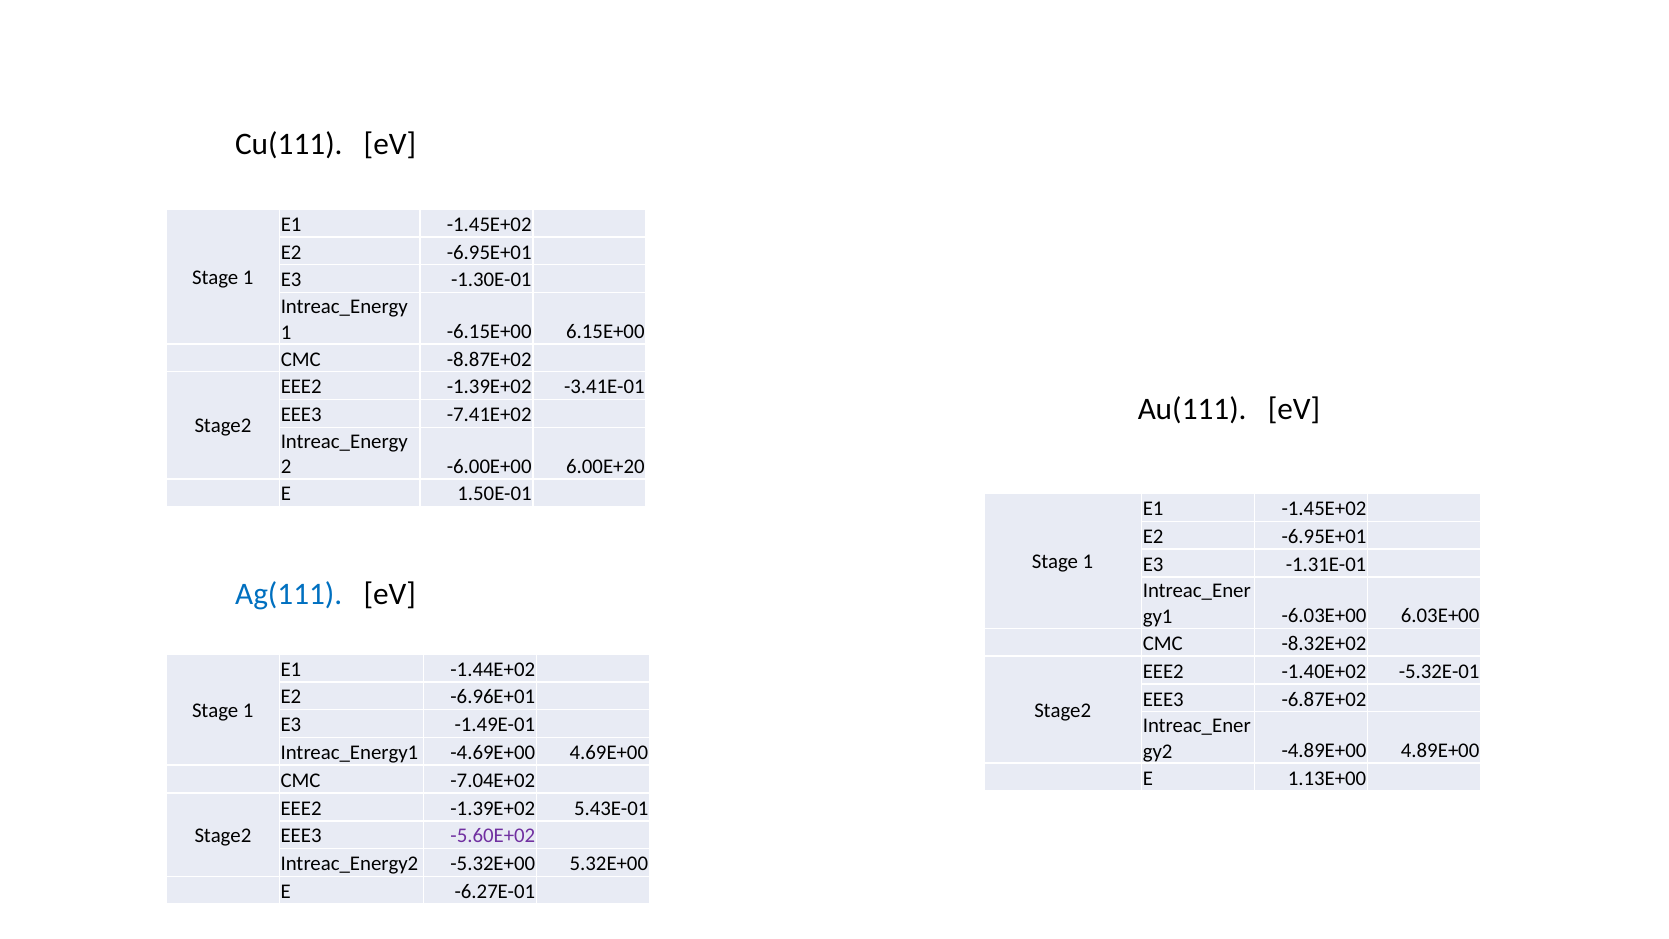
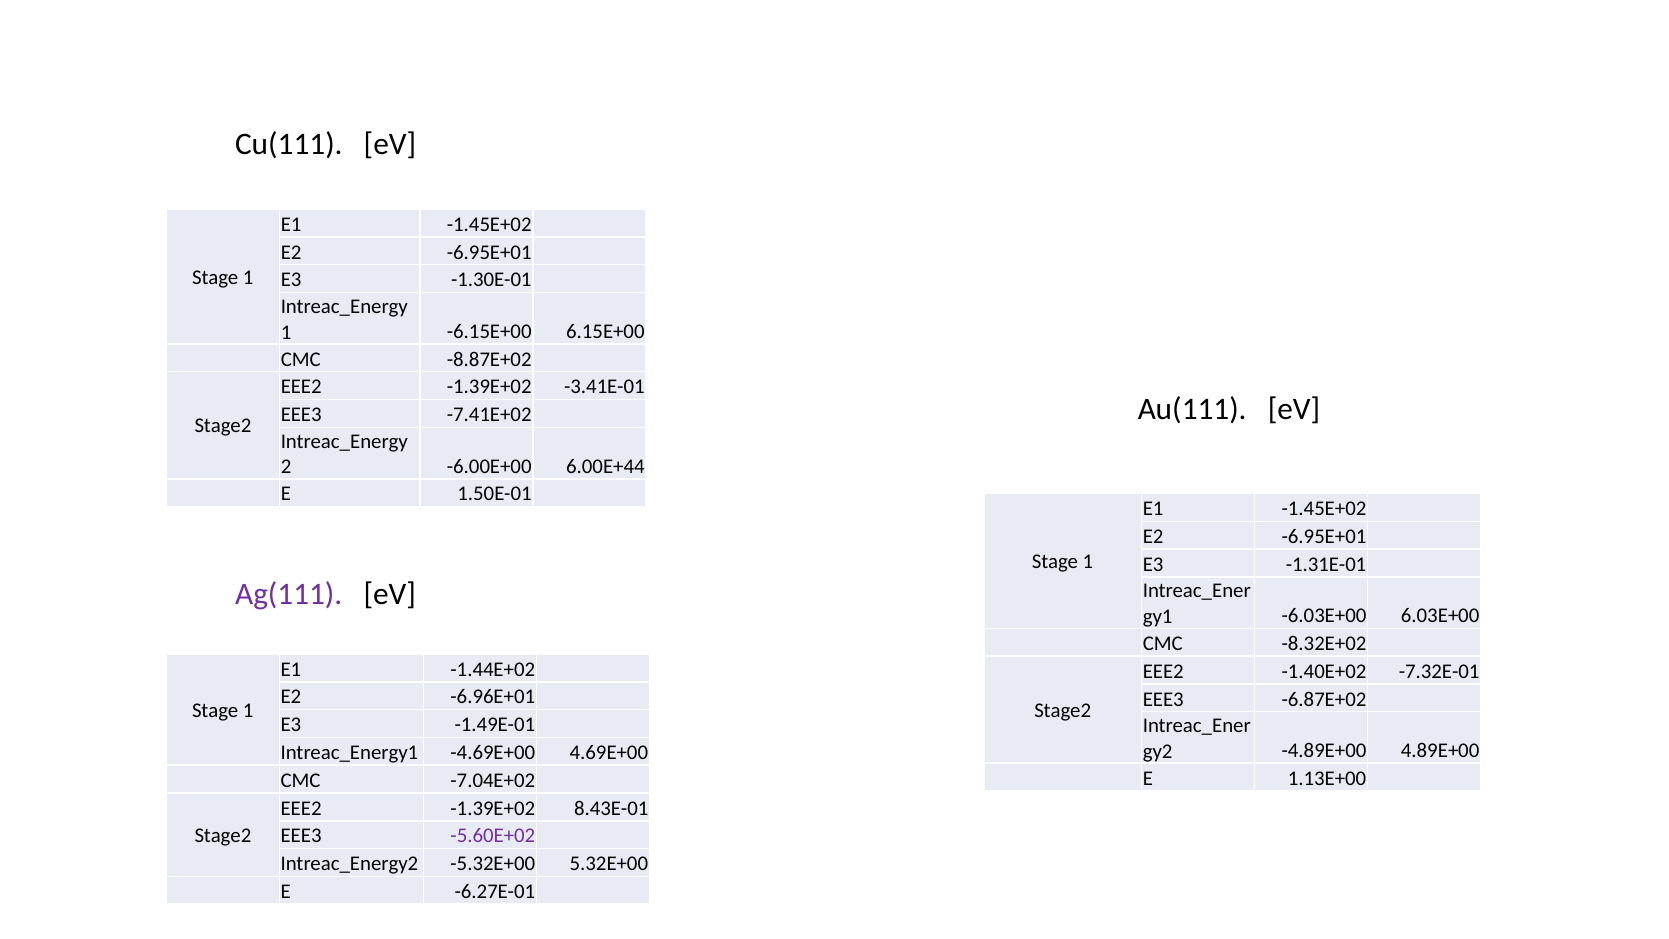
6.00E+20: 6.00E+20 -> 6.00E+44
Ag(111 colour: blue -> purple
-5.32E-01: -5.32E-01 -> -7.32E-01
5.43E-01: 5.43E-01 -> 8.43E-01
